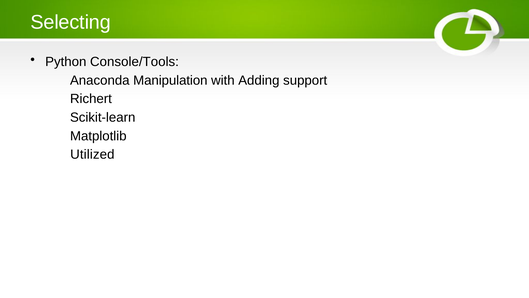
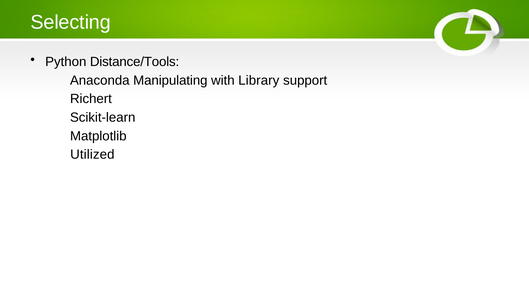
Console/Tools: Console/Tools -> Distance/Tools
Manipulation: Manipulation -> Manipulating
Adding: Adding -> Library
